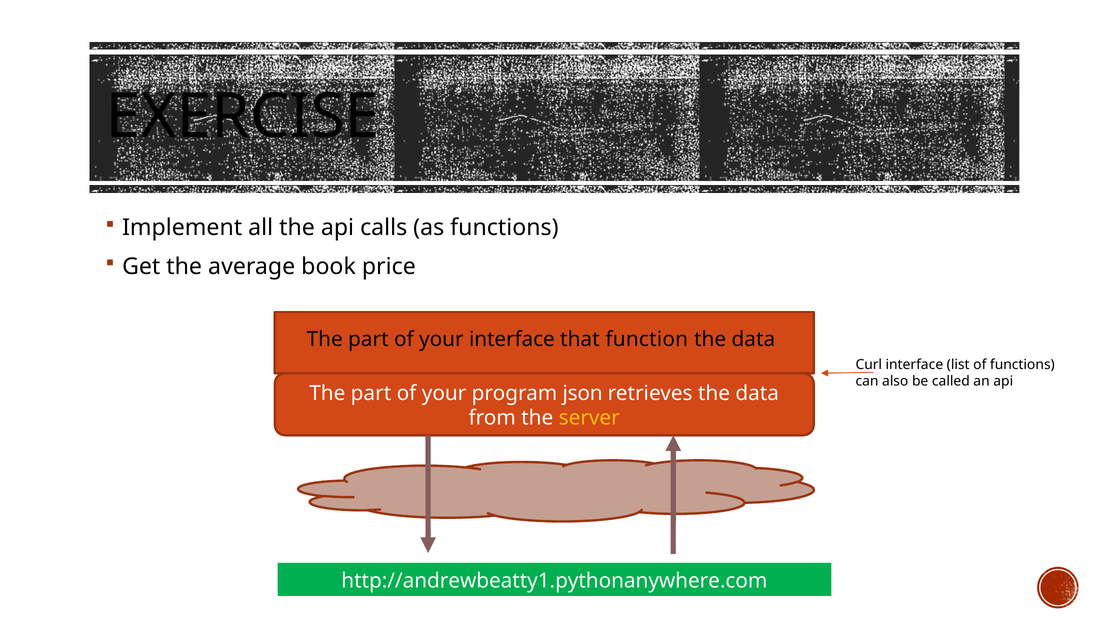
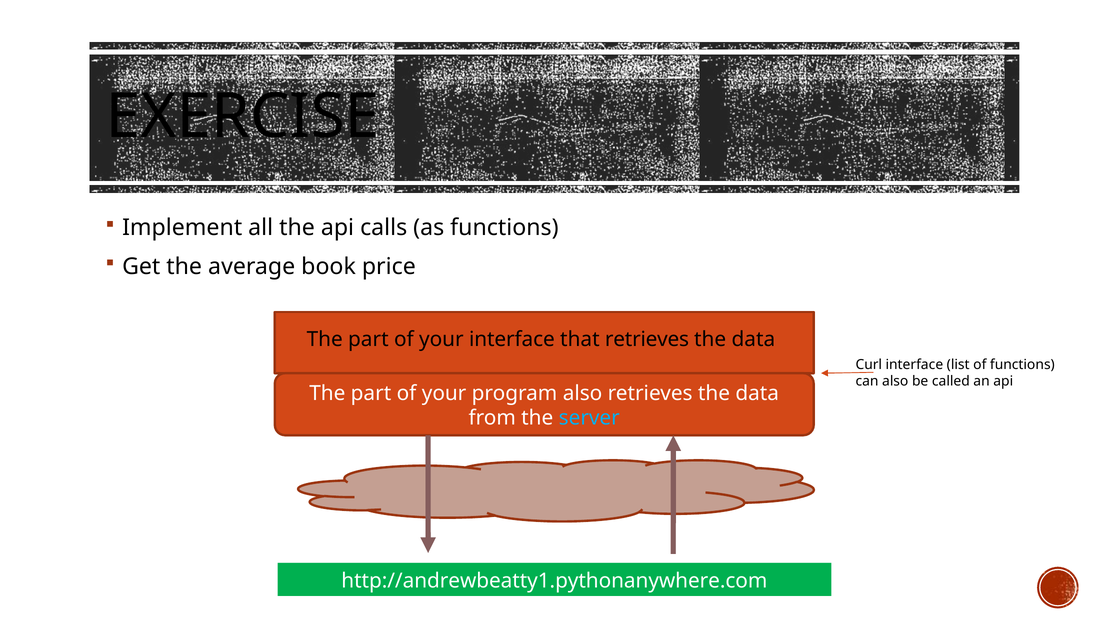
that function: function -> retrieves
program json: json -> also
server colour: yellow -> light blue
